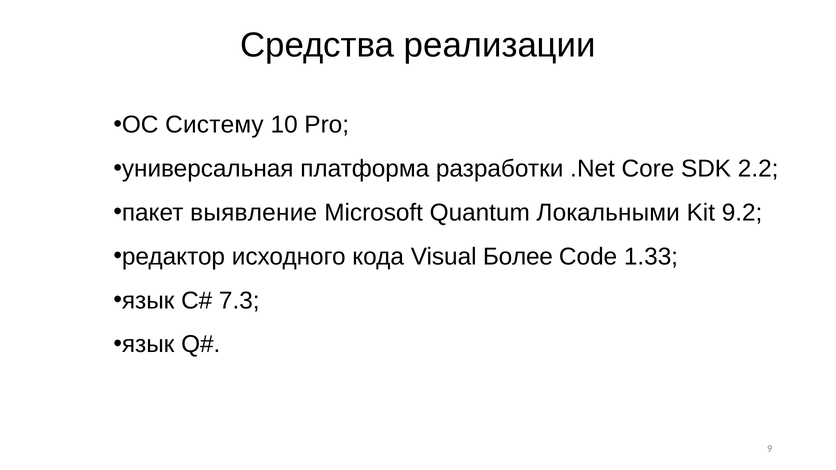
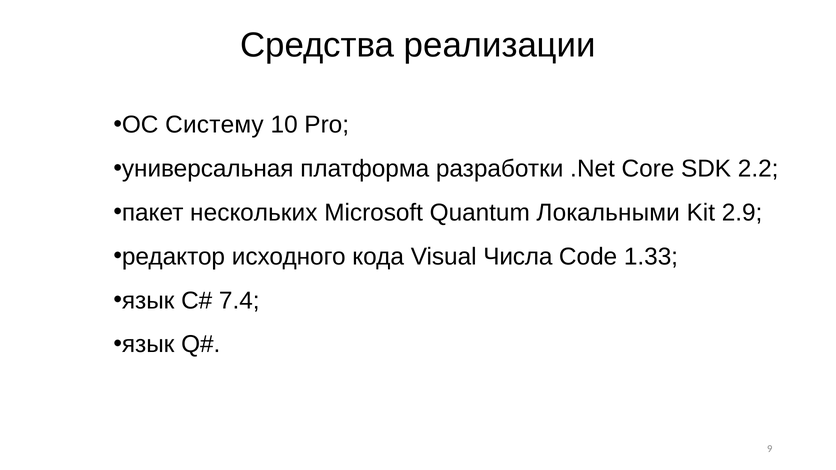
выявление: выявление -> нескольких
9.2: 9.2 -> 2.9
Более: Более -> Числа
7.3: 7.3 -> 7.4
